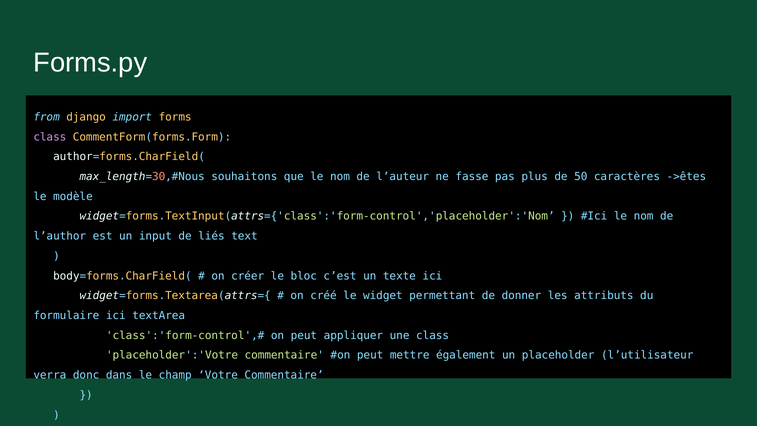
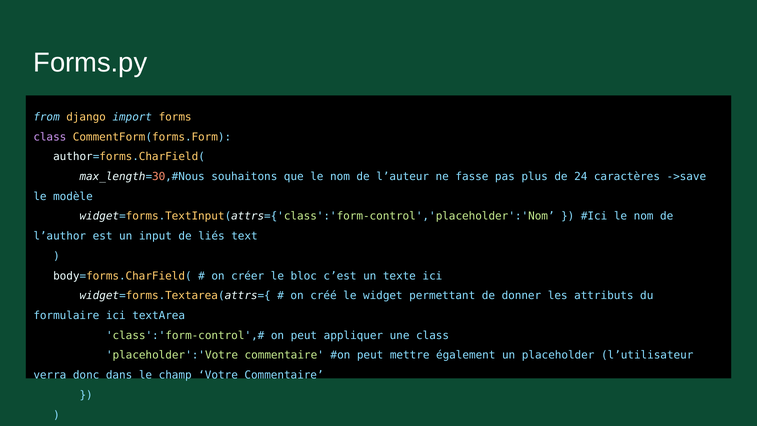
50: 50 -> 24
->êtes: ->êtes -> ->save
